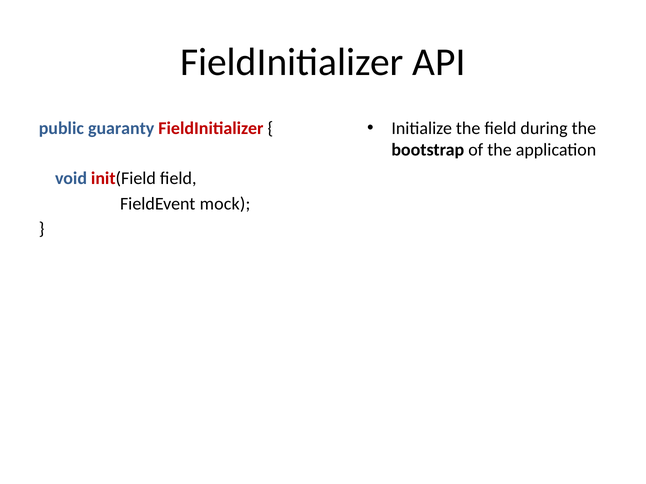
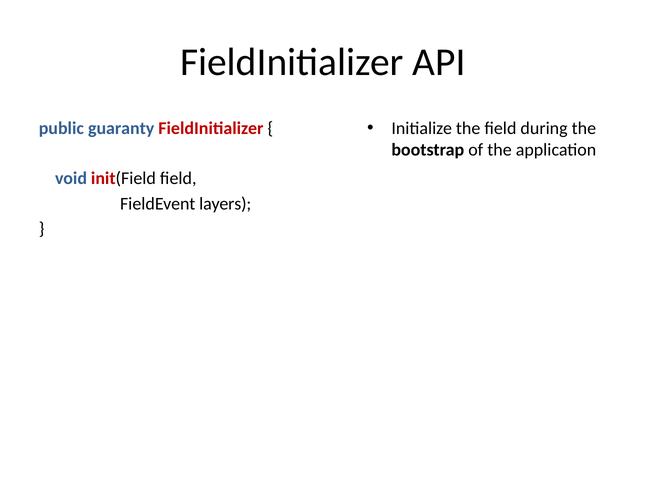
mock: mock -> layers
